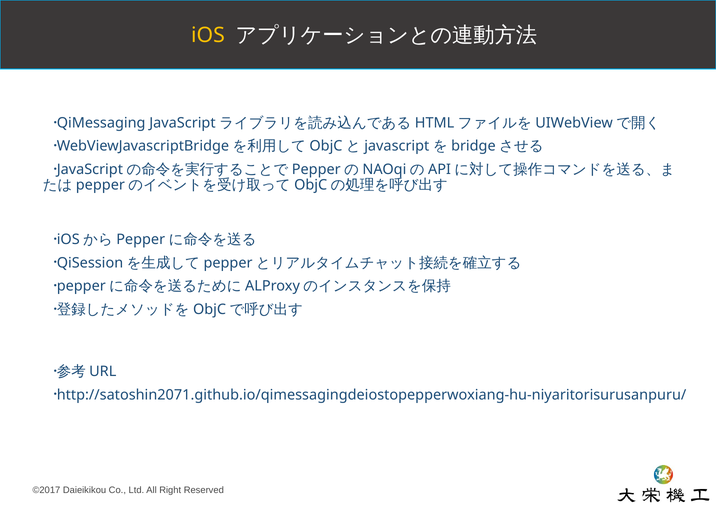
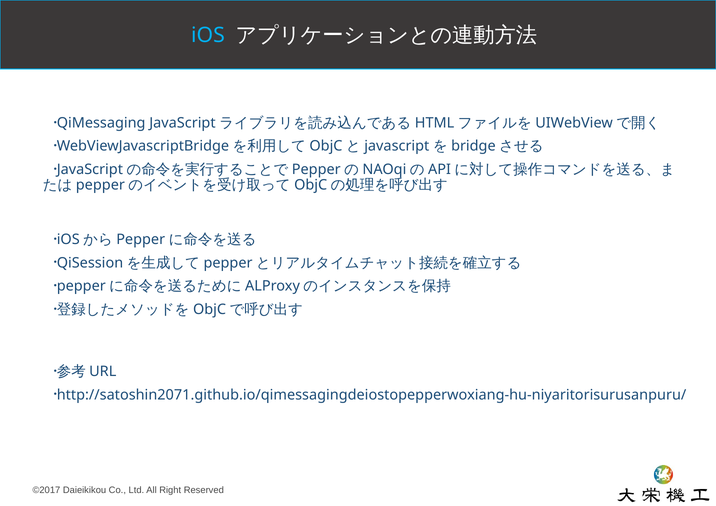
iOS colour: yellow -> light blue
